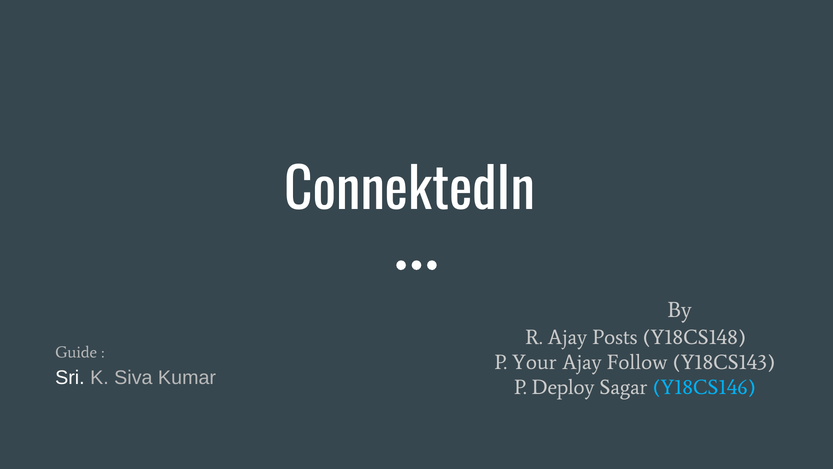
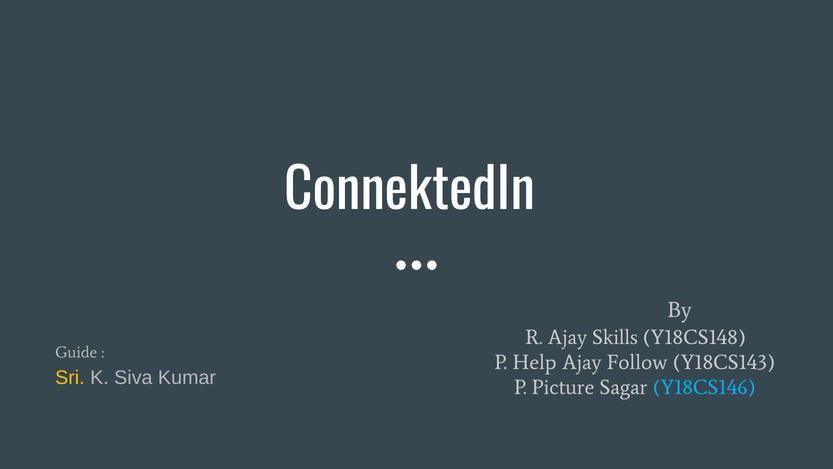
Posts: Posts -> Skills
Your: Your -> Help
Sri colour: white -> yellow
Deploy: Deploy -> Picture
